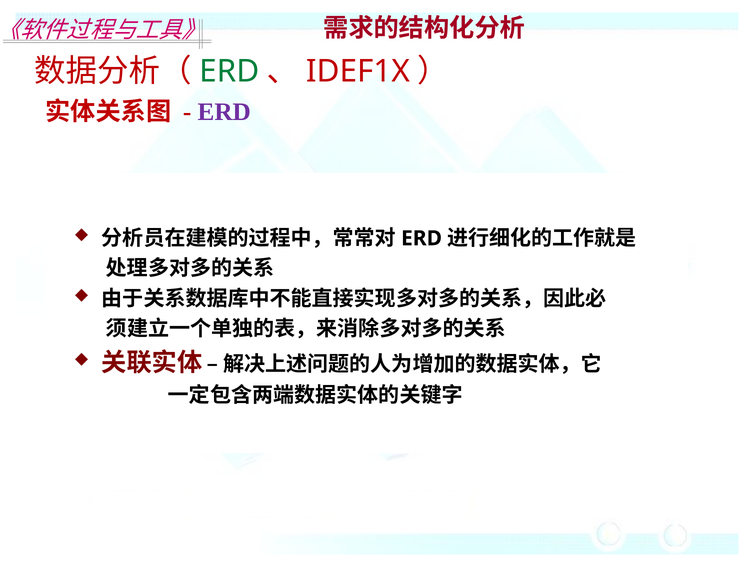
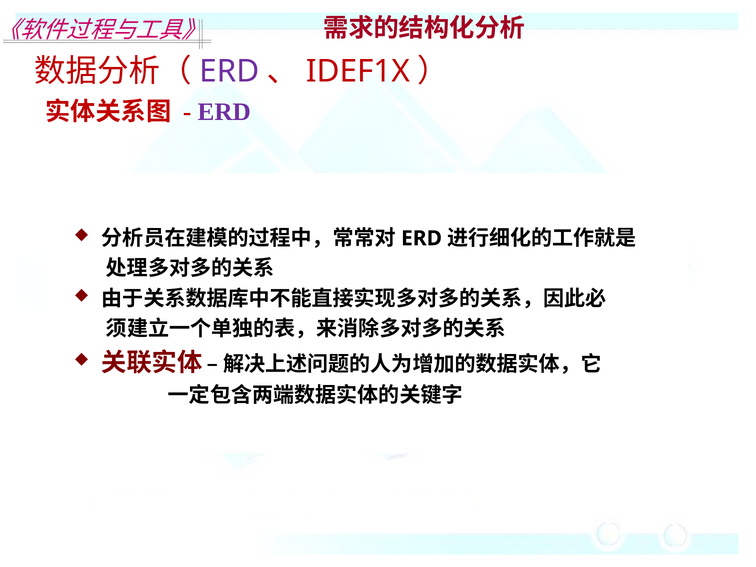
ERD at (229, 71) colour: green -> purple
